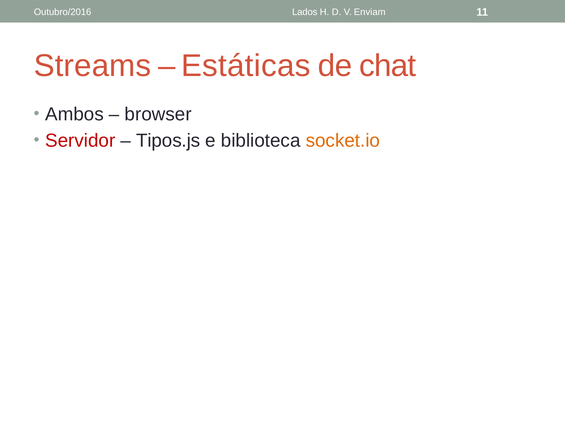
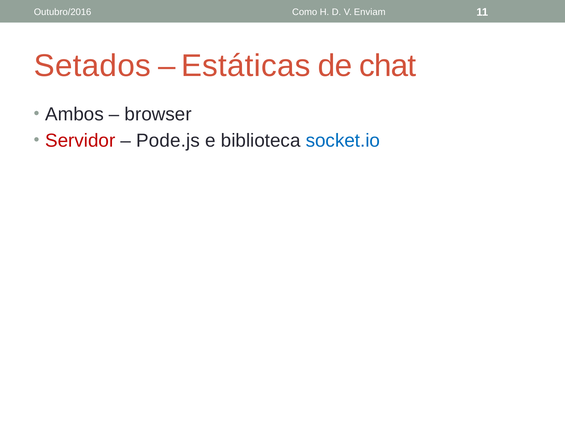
Lados: Lados -> Como
Streams: Streams -> Setados
Tipos.js: Tipos.js -> Pode.js
socket.io colour: orange -> blue
